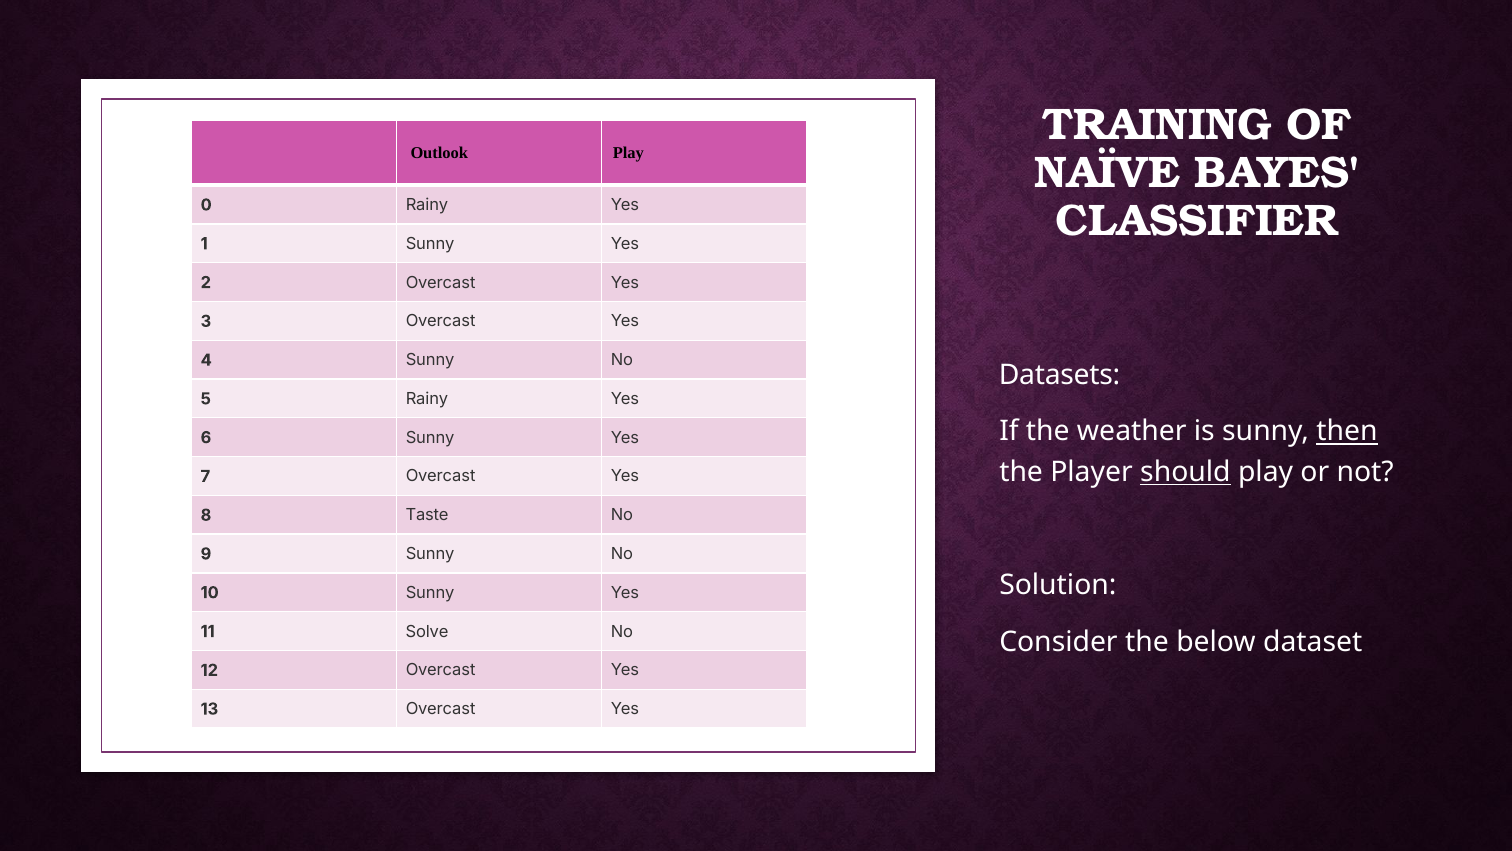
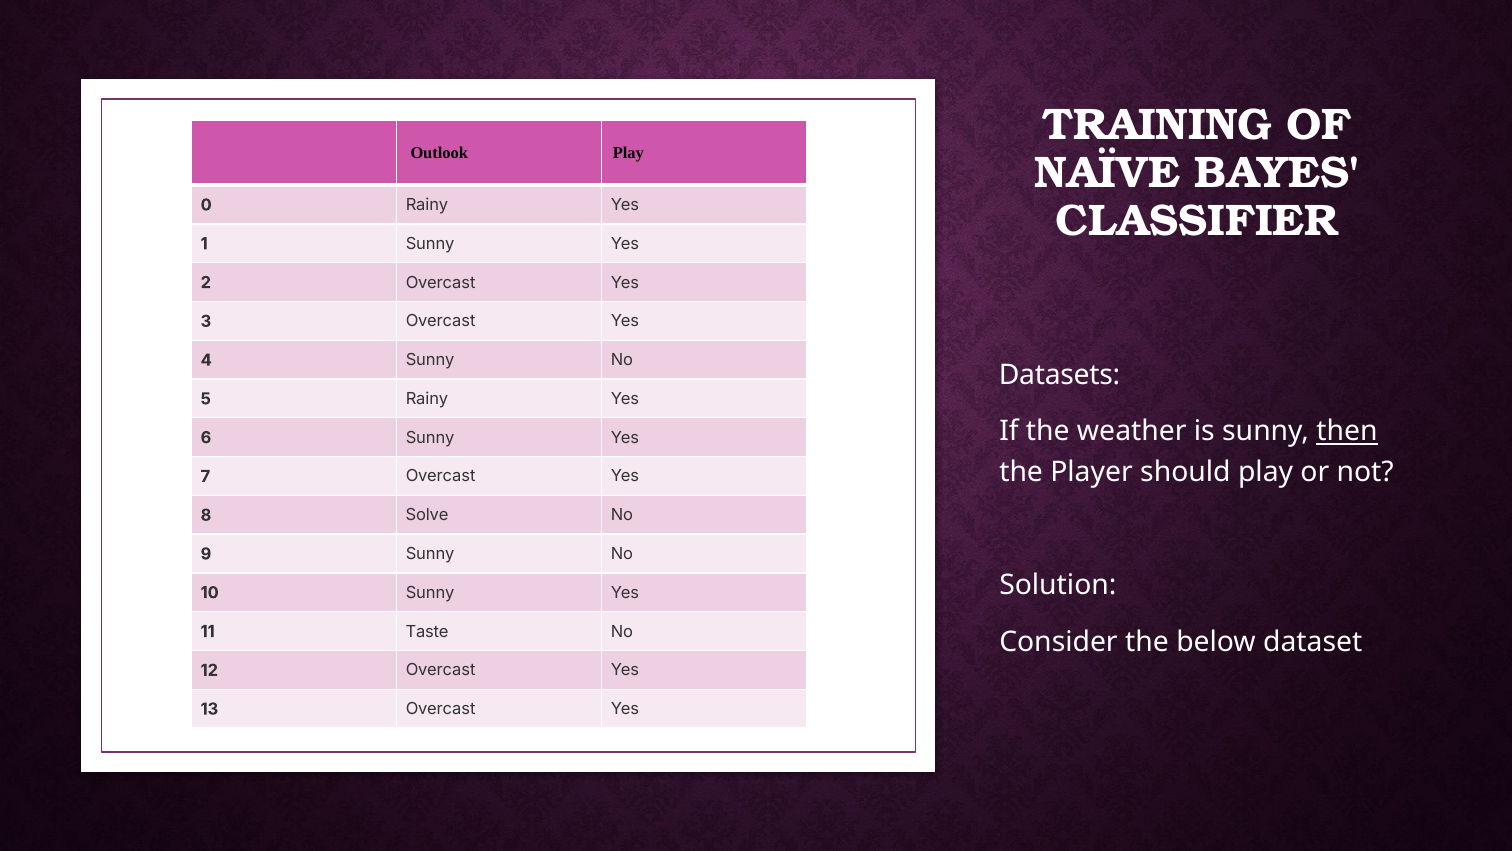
should underline: present -> none
Taste: Taste -> Solve
Solve: Solve -> Taste
